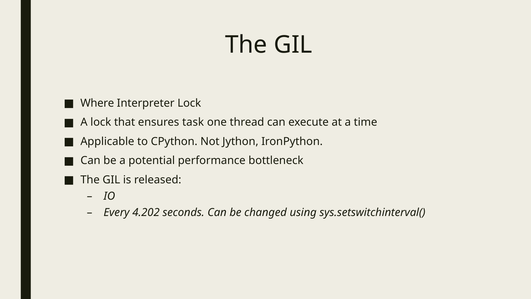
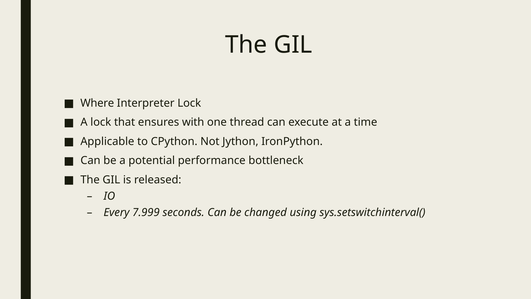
task: task -> with
4.202: 4.202 -> 7.999
